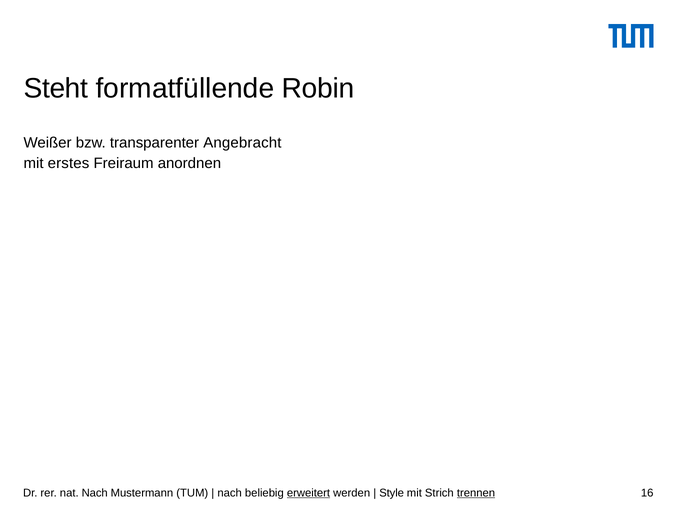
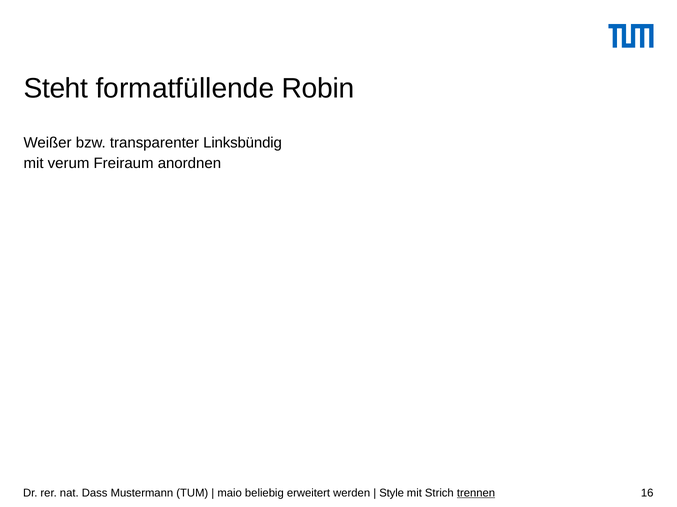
Angebracht: Angebracht -> Linksbündig
erstes: erstes -> verum
nat Nach: Nach -> Dass
nach at (230, 494): nach -> maio
erweitert underline: present -> none
